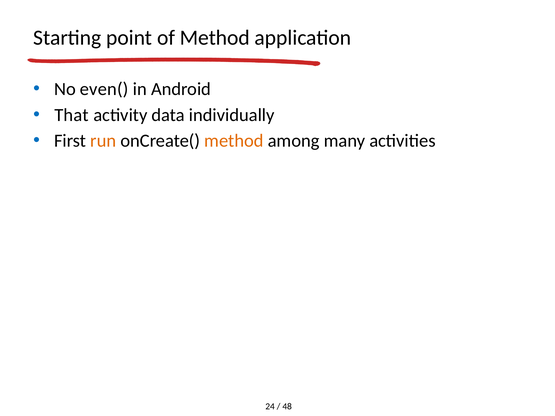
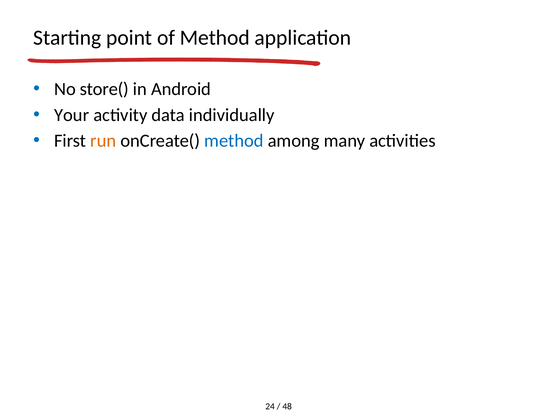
even(: even( -> store(
That: That -> Your
method at (234, 141) colour: orange -> blue
